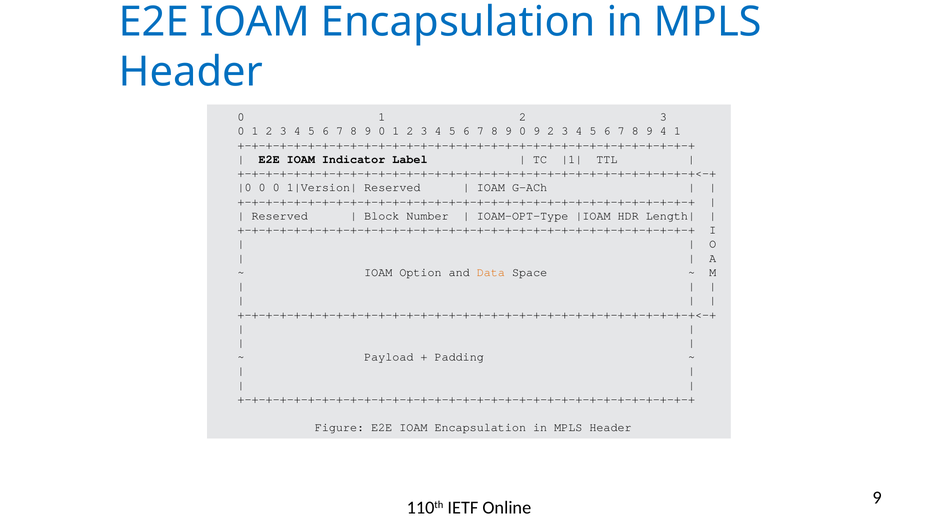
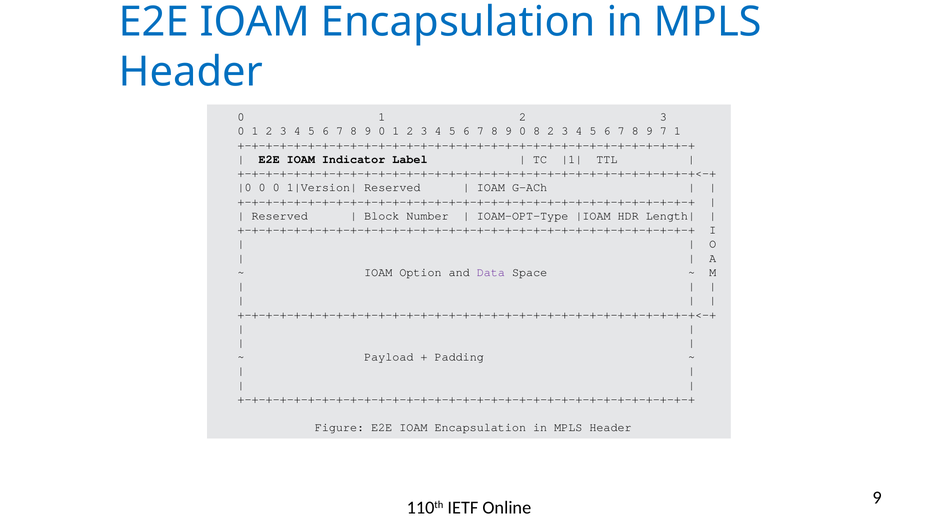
0 9: 9 -> 8
9 4: 4 -> 7
Data colour: orange -> purple
